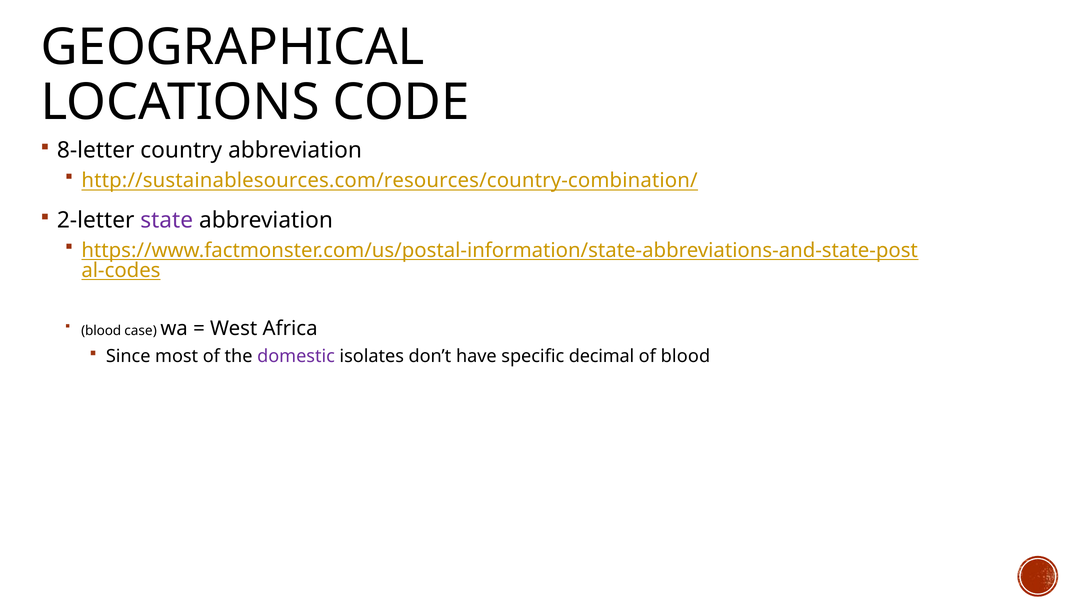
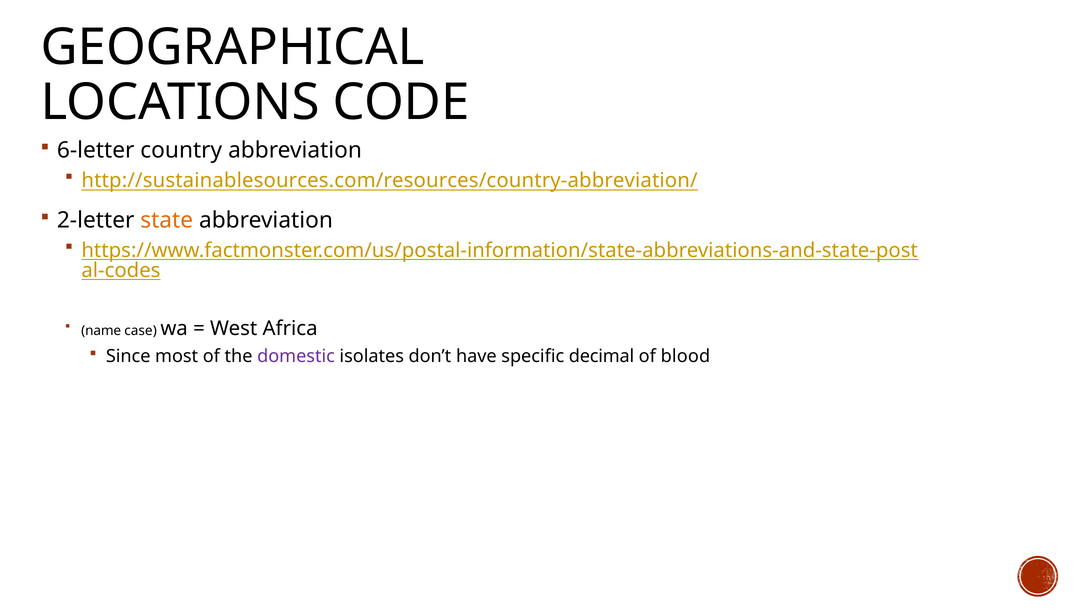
8-letter: 8-letter -> 6-letter
http://sustainablesources.com/resources/country-combination/: http://sustainablesources.com/resources/country-combination/ -> http://sustainablesources.com/resources/country-abbreviation/
state colour: purple -> orange
blood at (101, 331): blood -> name
